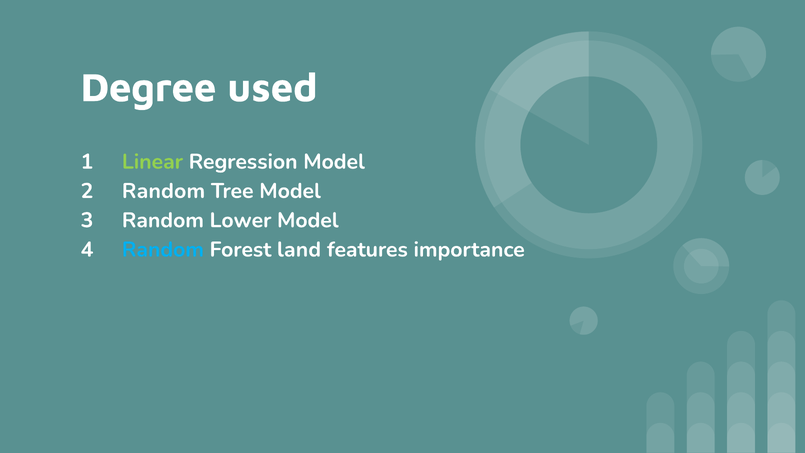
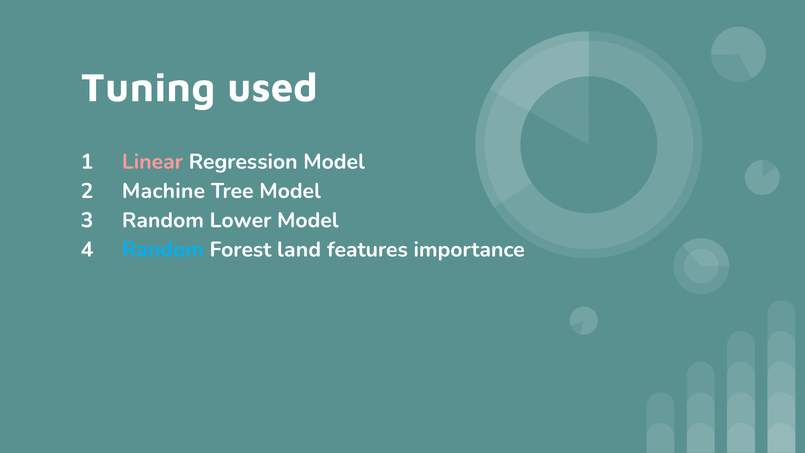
Degree: Degree -> Tuning
Linear colour: light green -> pink
2 Random: Random -> Machine
